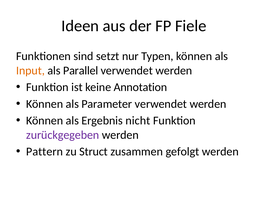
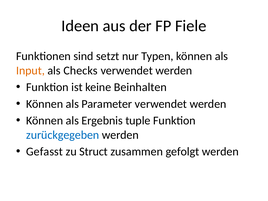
Parallel: Parallel -> Checks
Annotation: Annotation -> Beinhalten
nicht: nicht -> tuple
zurückgegeben colour: purple -> blue
Pattern: Pattern -> Gefasst
